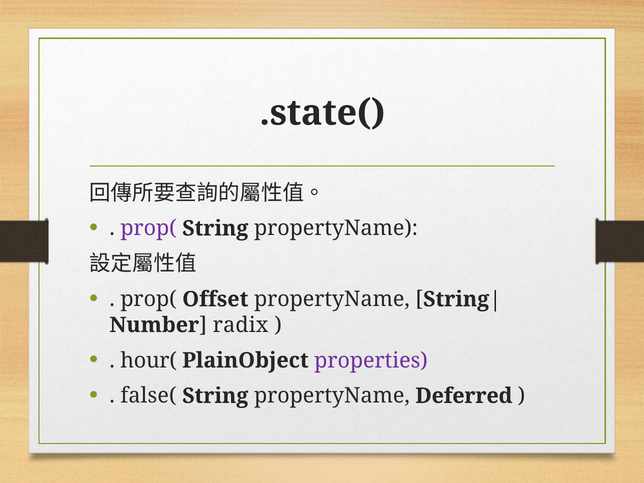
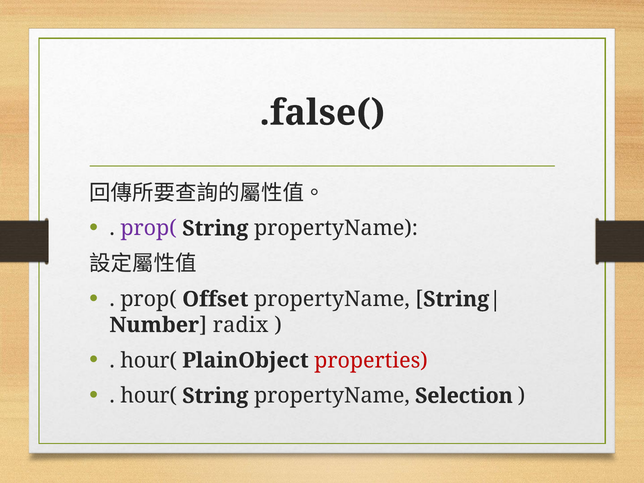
.state(: .state( -> .false(
properties colour: purple -> red
false( at (148, 396): false( -> hour(
Deferred: Deferred -> Selection
